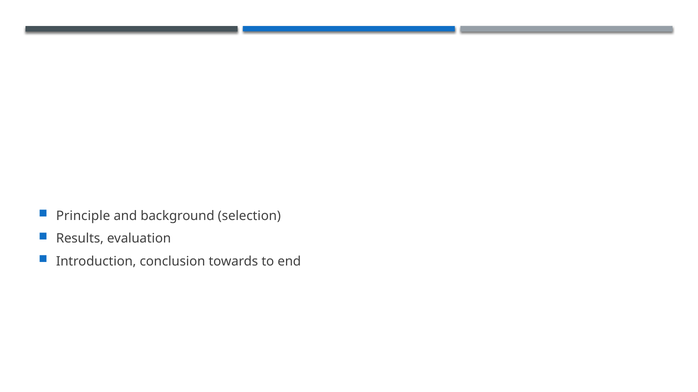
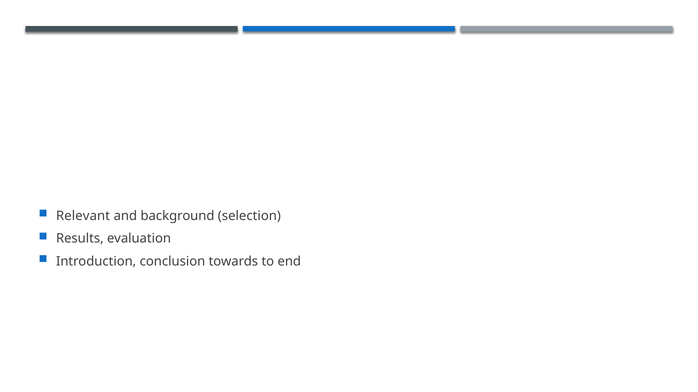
Principle: Principle -> Relevant
